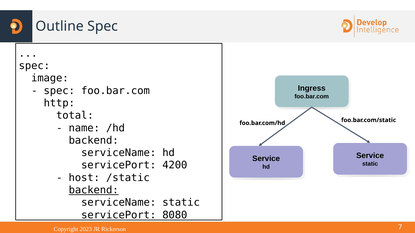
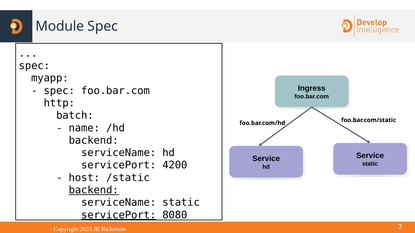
Outline: Outline -> Module
image: image -> myapp
total: total -> batch
servicePort at (119, 215) underline: none -> present
